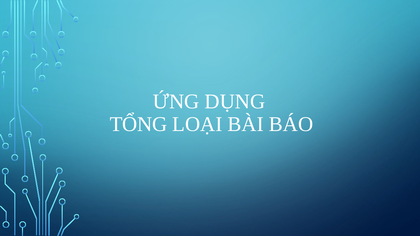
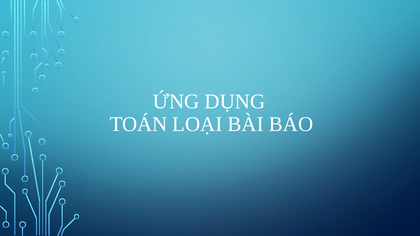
TỔNG: TỔNG -> TOÁN
